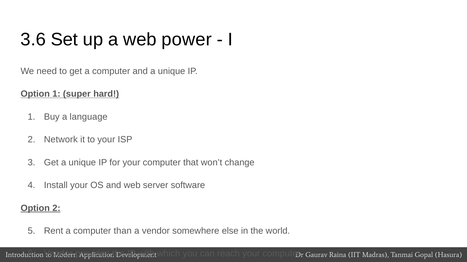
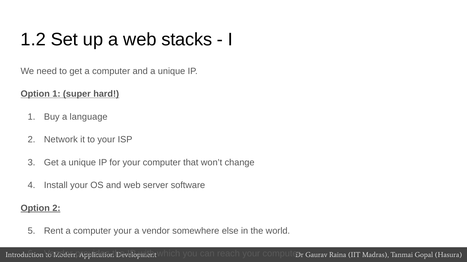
3.6: 3.6 -> 1.2
power: power -> stacks
computer than: than -> your
